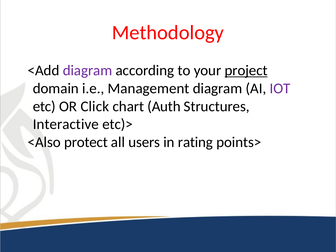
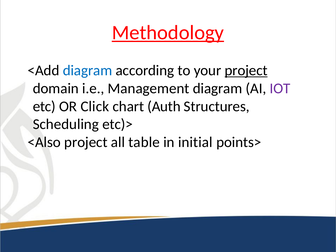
Methodology underline: none -> present
diagram at (88, 70) colour: purple -> blue
Interactive: Interactive -> Scheduling
<Also protect: protect -> project
users: users -> table
rating: rating -> initial
